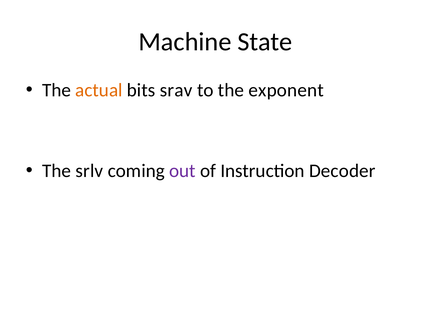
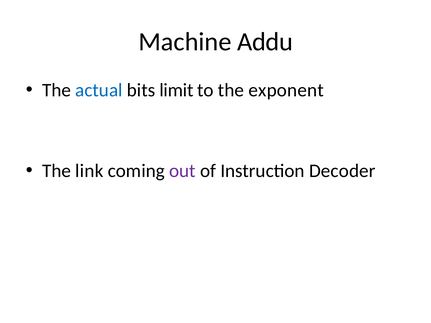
State: State -> Addu
actual colour: orange -> blue
srav: srav -> limit
srlv: srlv -> link
